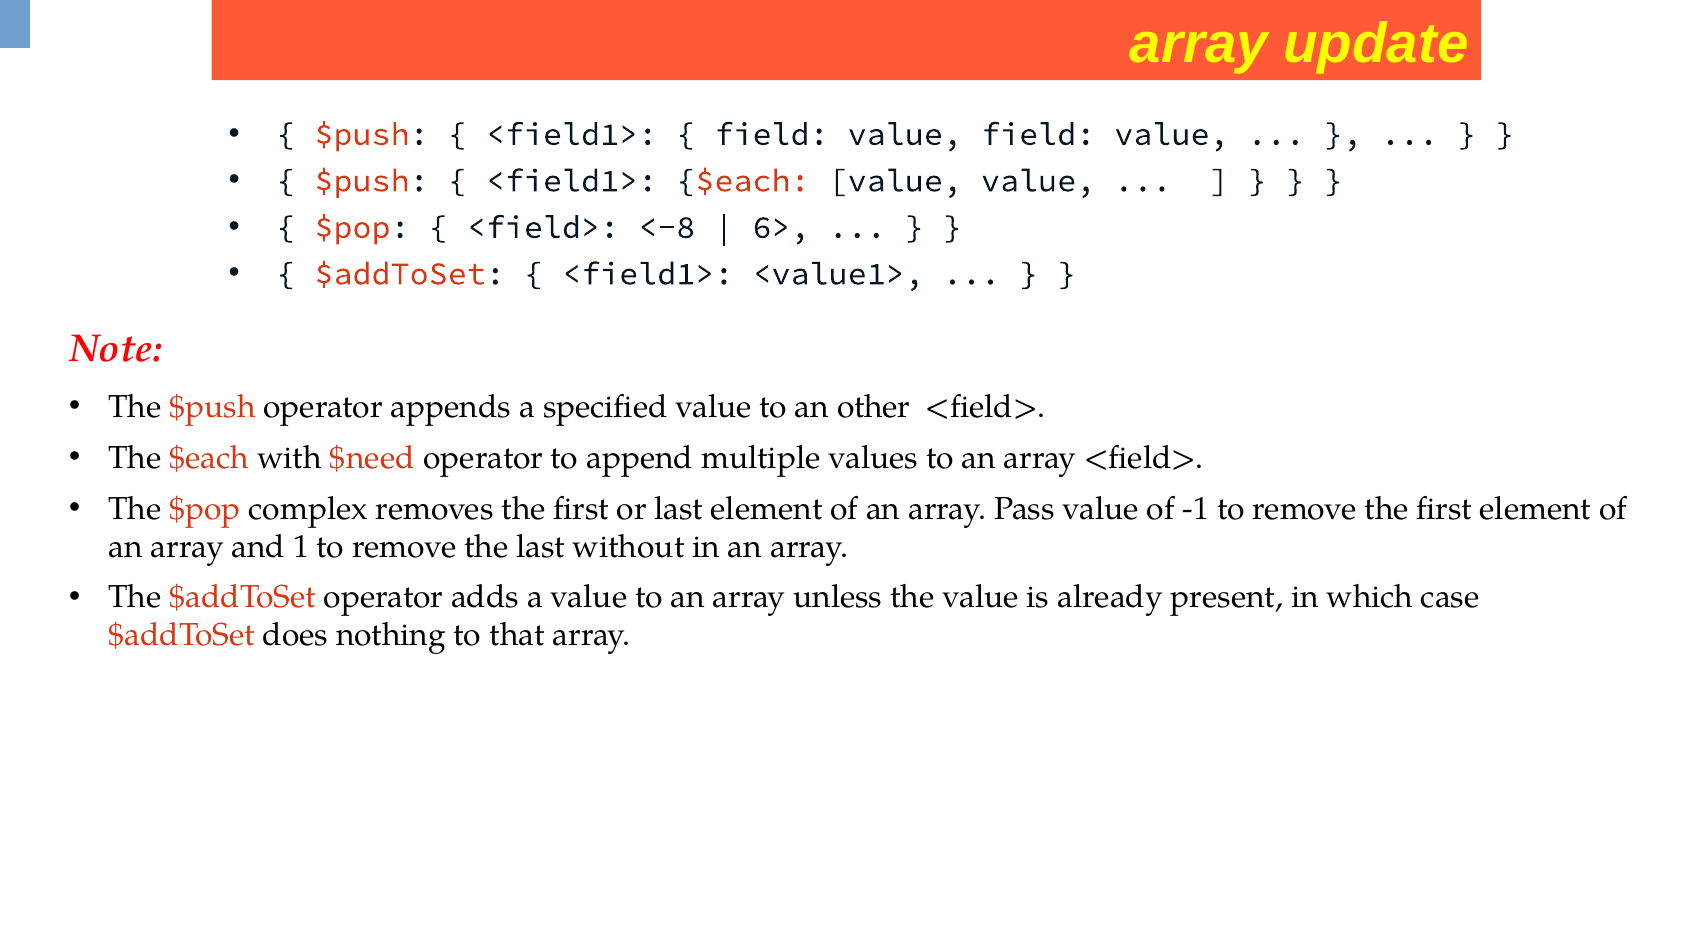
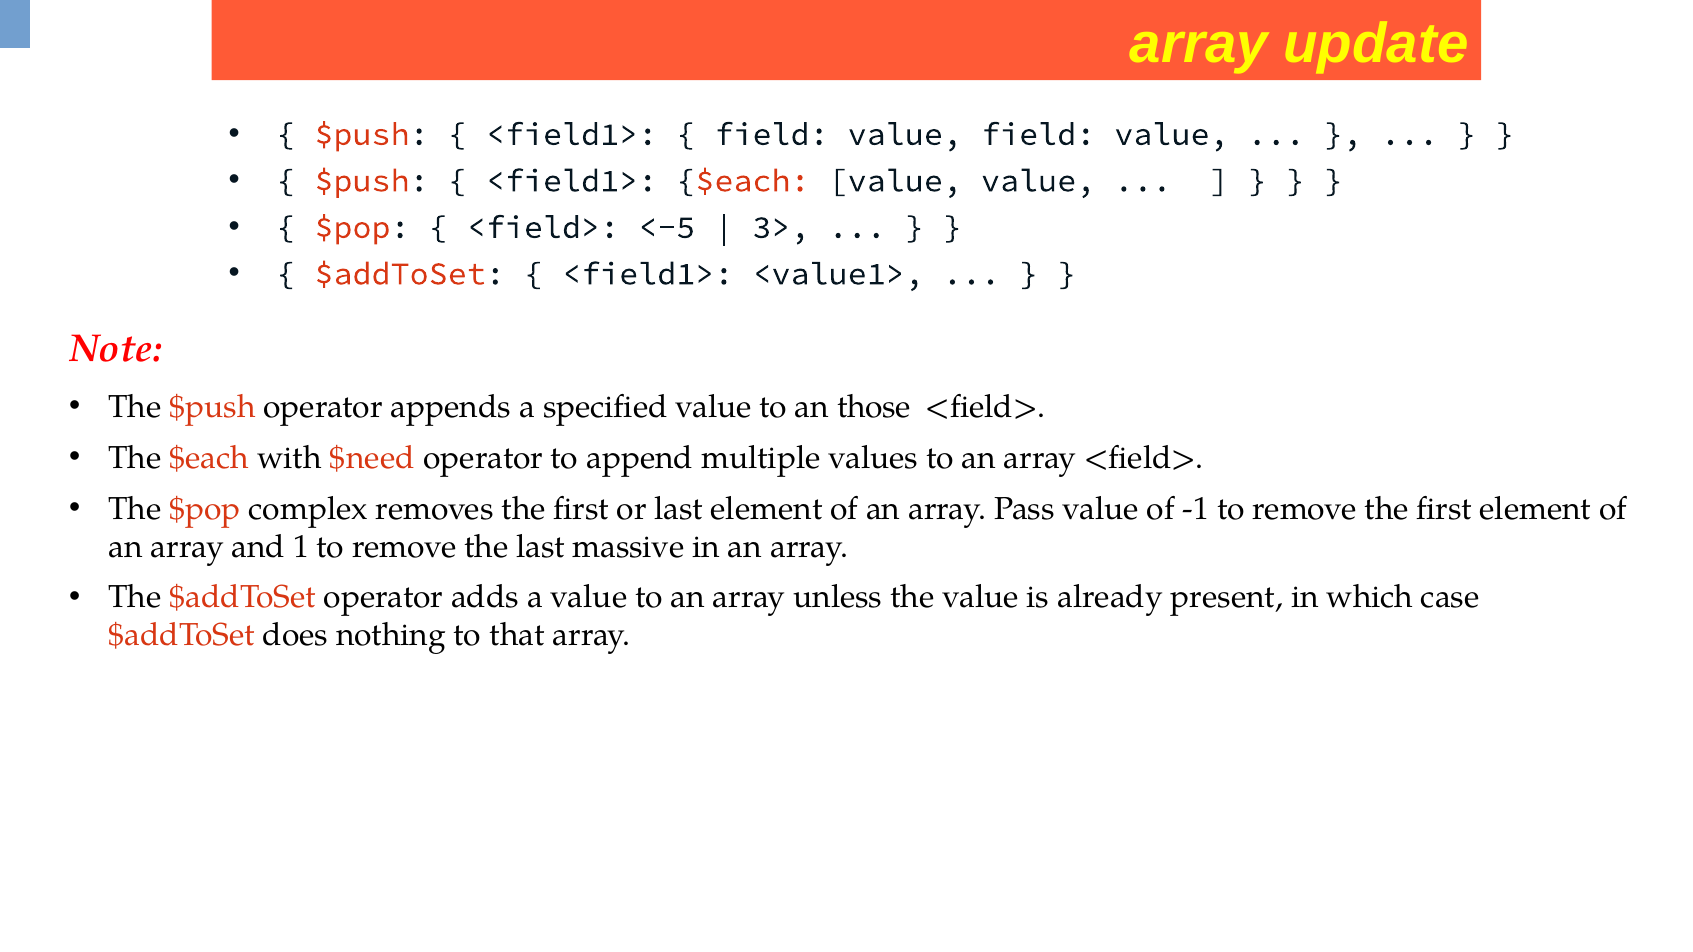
<-8: <-8 -> <-5
6>: 6> -> 3>
other: other -> those
without: without -> massive
